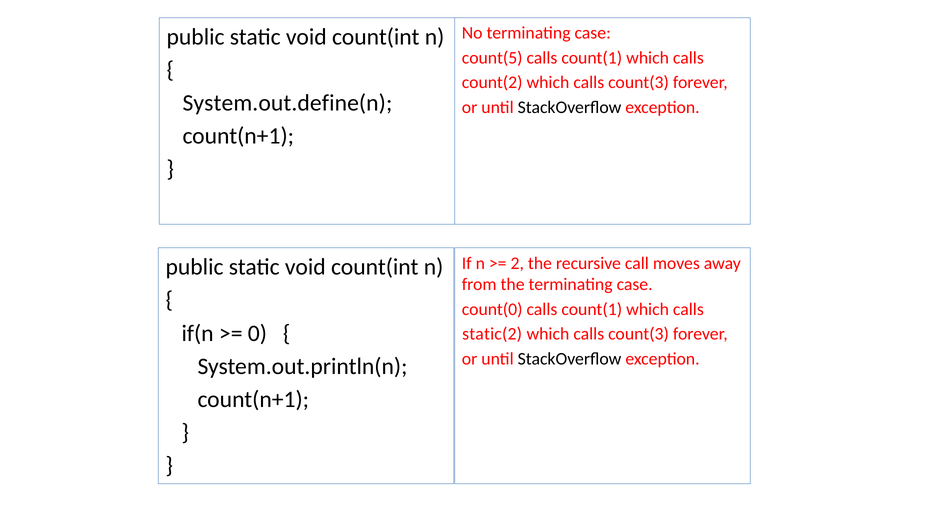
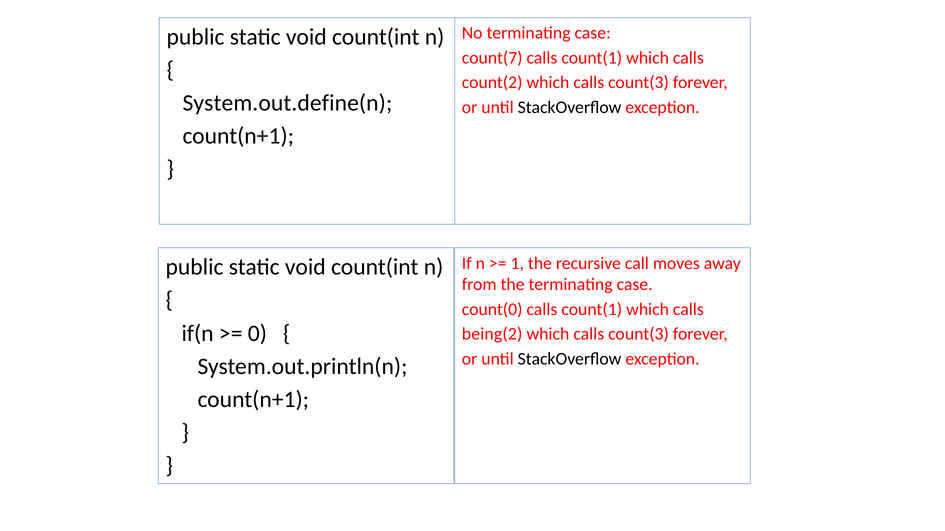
count(5: count(5 -> count(7
2: 2 -> 1
static(2: static(2 -> being(2
